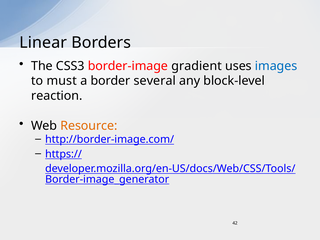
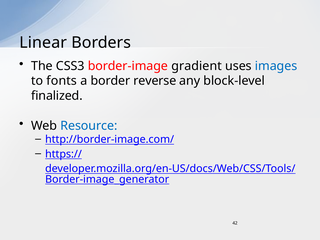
must: must -> fonts
several: several -> reverse
reaction: reaction -> finalized
Resource colour: orange -> blue
